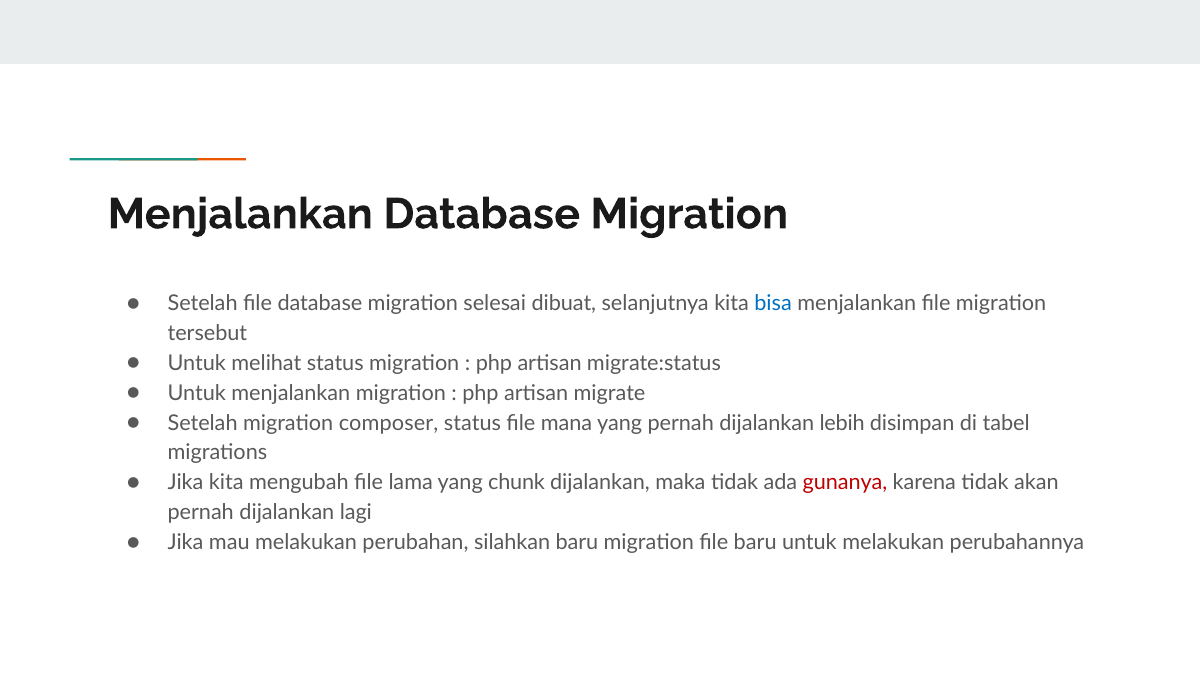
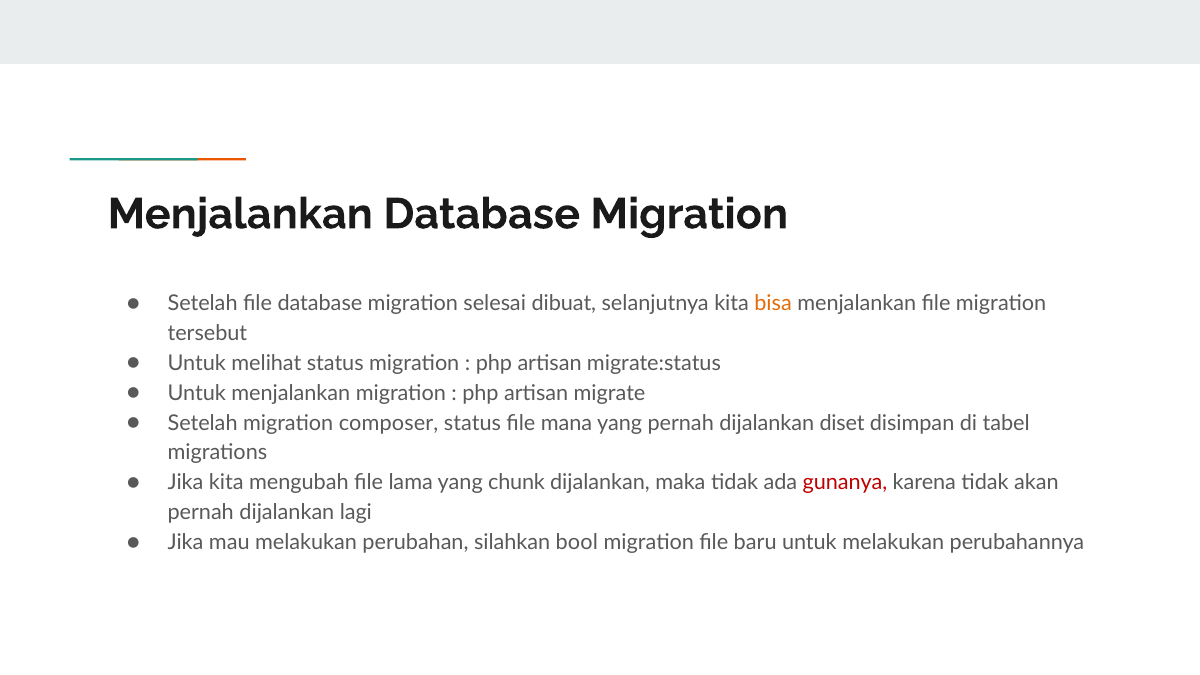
bisa colour: blue -> orange
lebih: lebih -> diset
silahkan baru: baru -> bool
